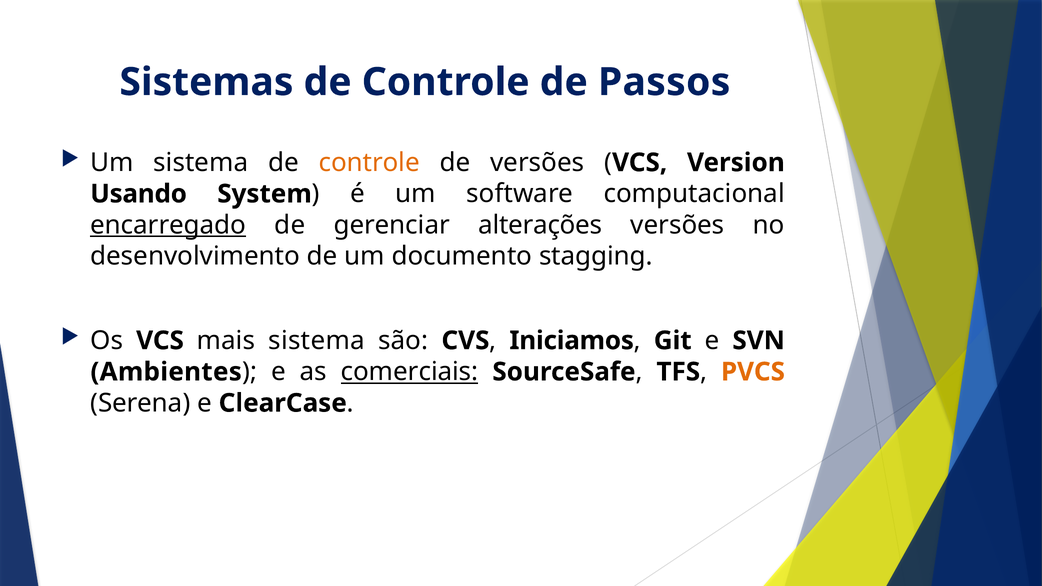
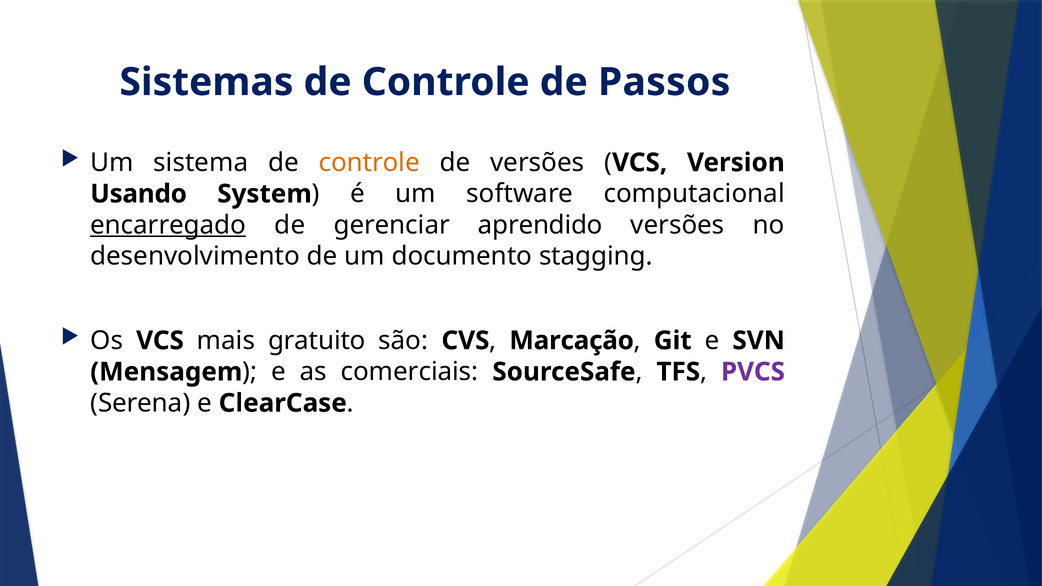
alterações: alterações -> aprendido
mais sistema: sistema -> gratuito
Iniciamos: Iniciamos -> Marcação
Ambientes: Ambientes -> Mensagem
comerciais underline: present -> none
PVCS colour: orange -> purple
